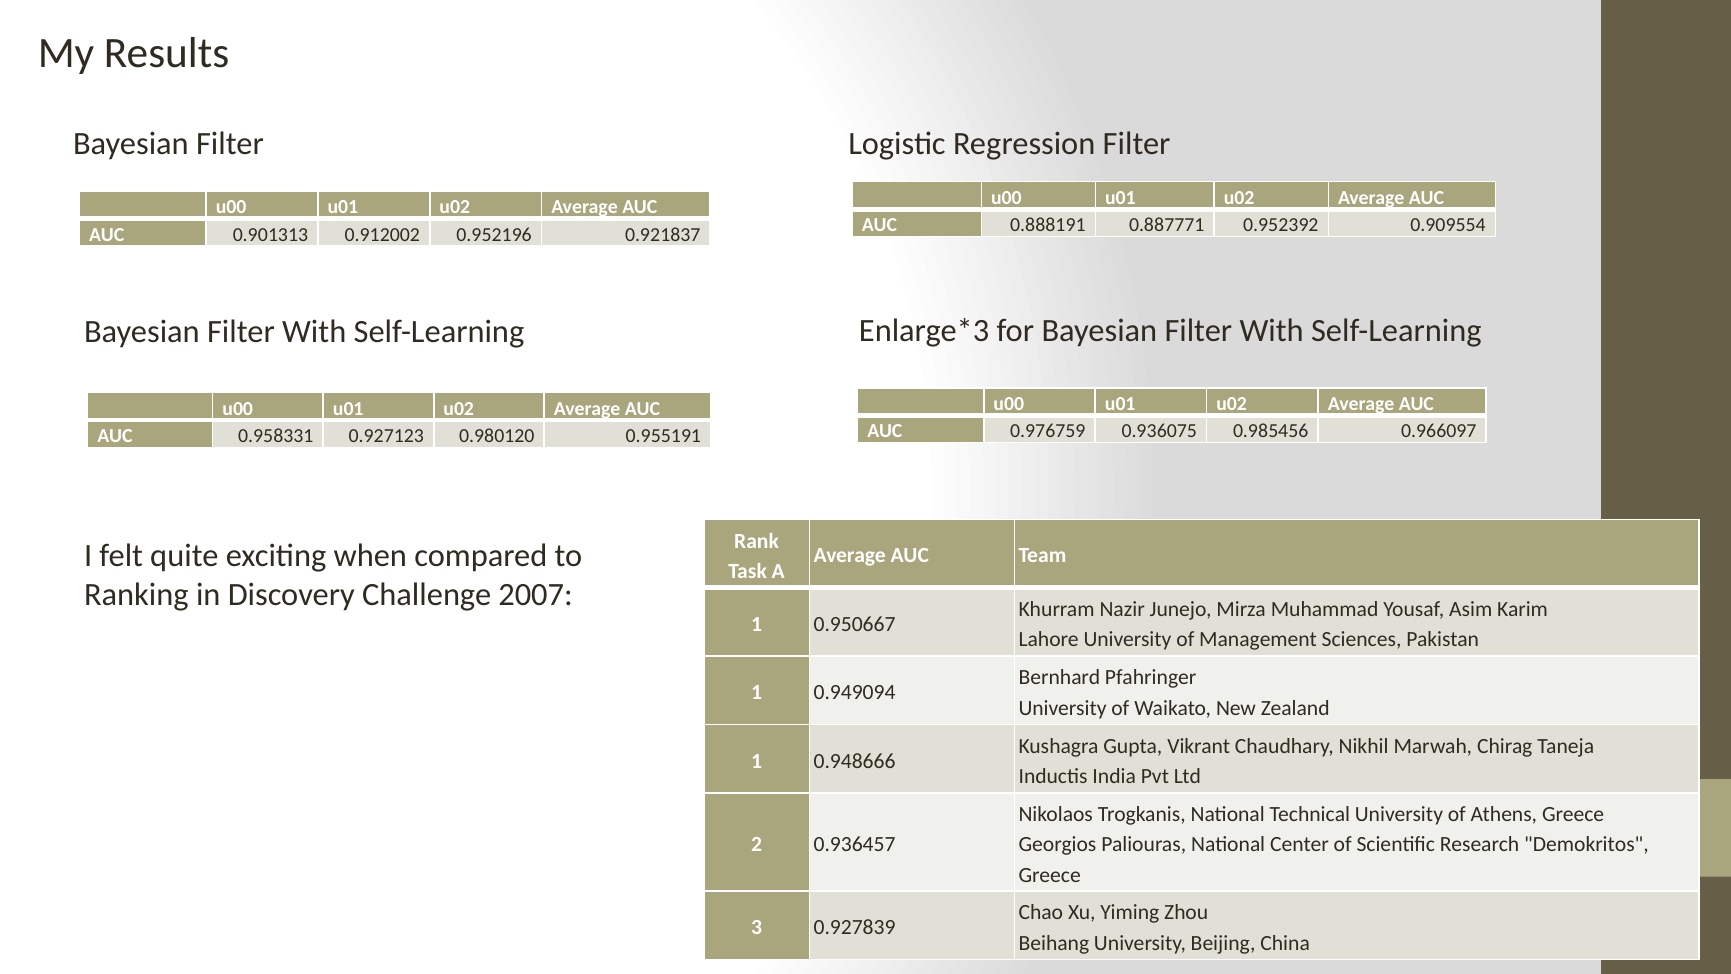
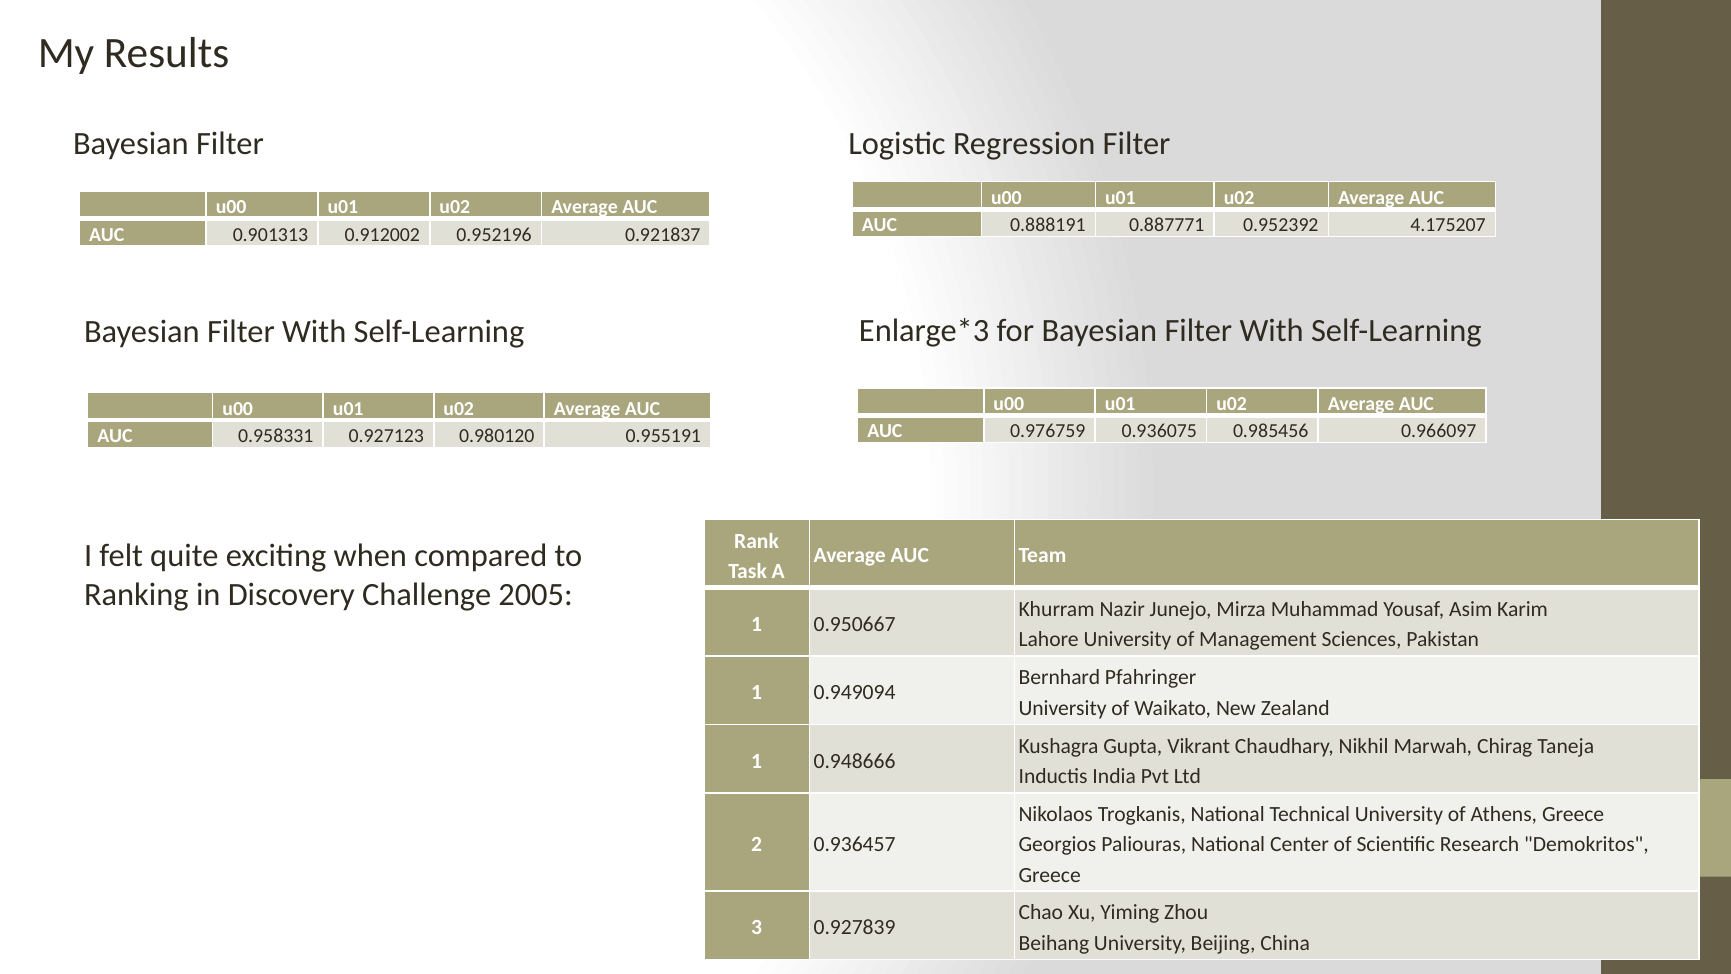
0.909554: 0.909554 -> 4.175207
2007: 2007 -> 2005
